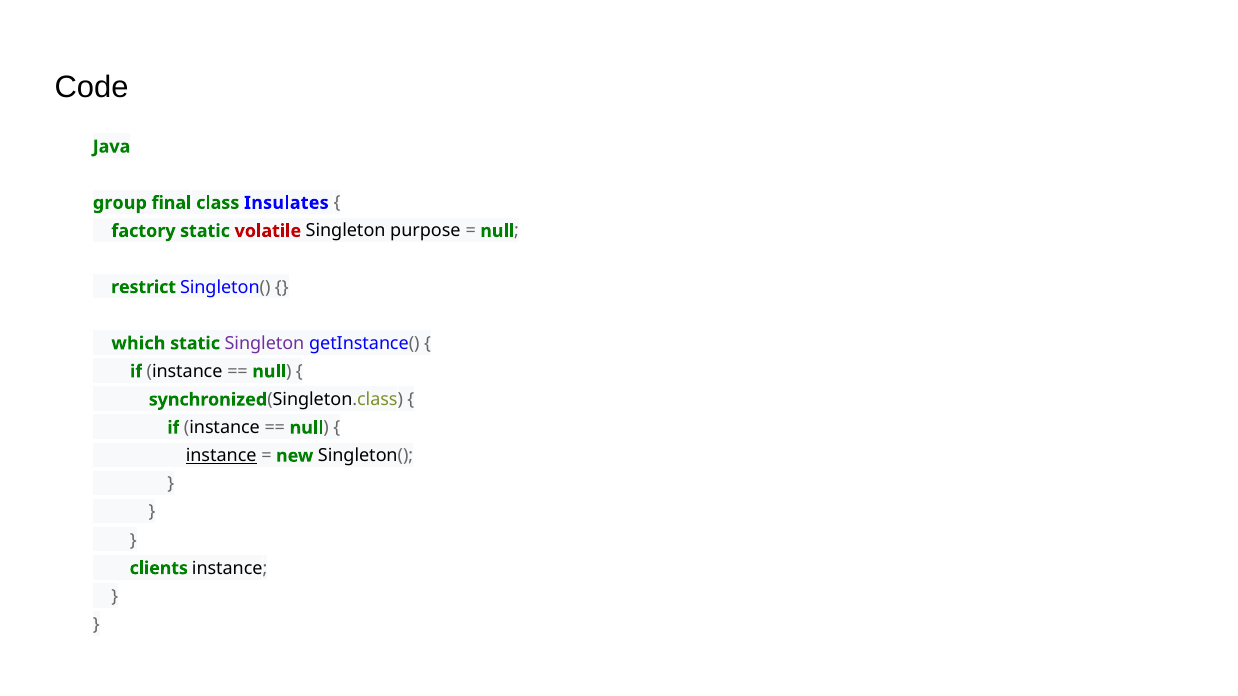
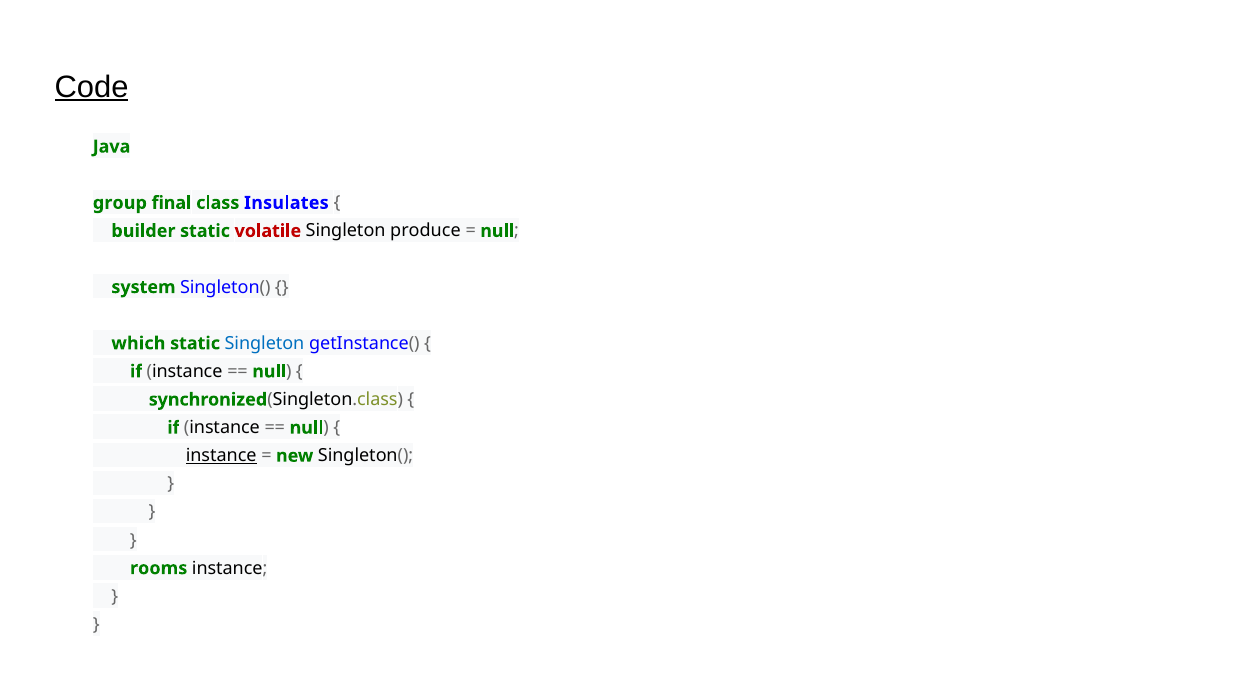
Code underline: none -> present
factory: factory -> builder
purpose: purpose -> produce
restrict: restrict -> system
Singleton at (264, 344) colour: purple -> blue
clients: clients -> rooms
